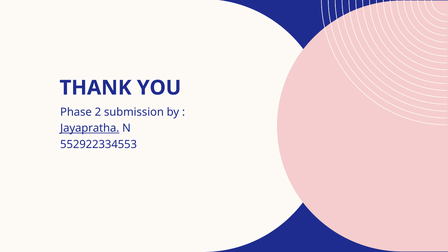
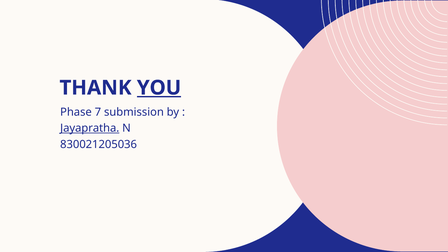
YOU underline: none -> present
2: 2 -> 7
552922334553: 552922334553 -> 830021205036
